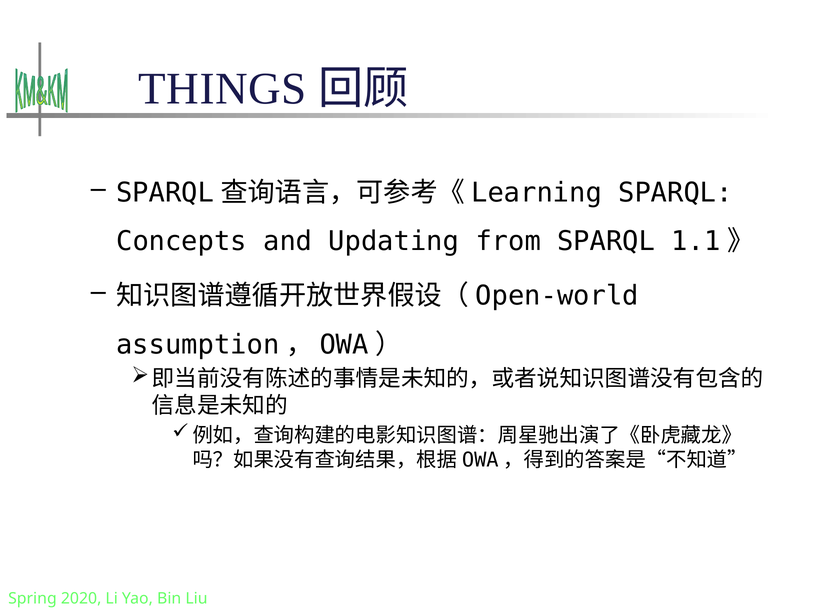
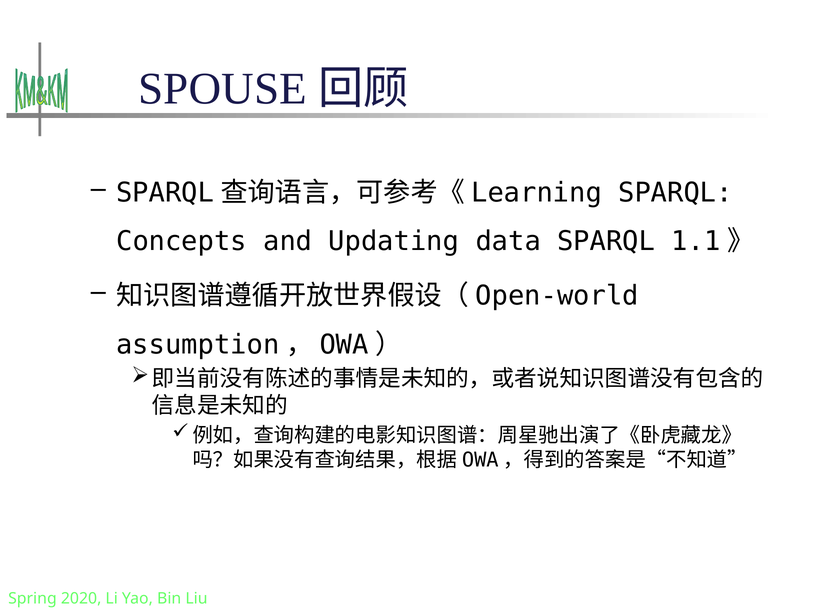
THINGS: THINGS -> SPOUSE
from: from -> data
